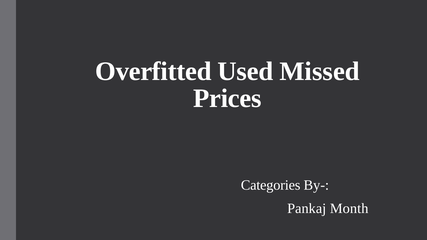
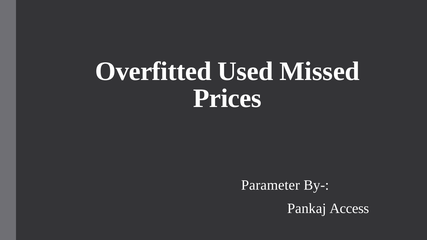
Categories: Categories -> Parameter
Month: Month -> Access
